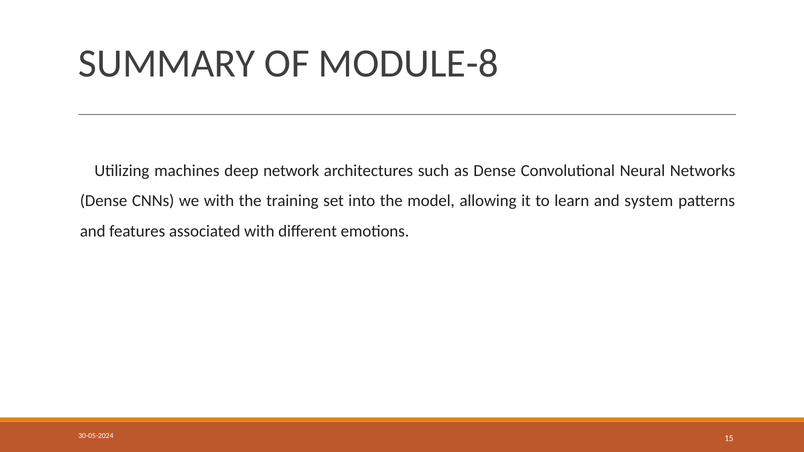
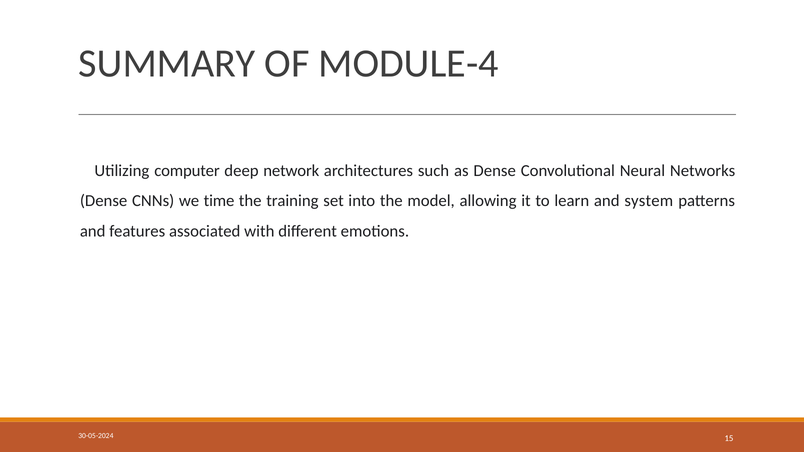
MODULE-8: MODULE-8 -> MODULE-4
machines: machines -> computer
we with: with -> time
